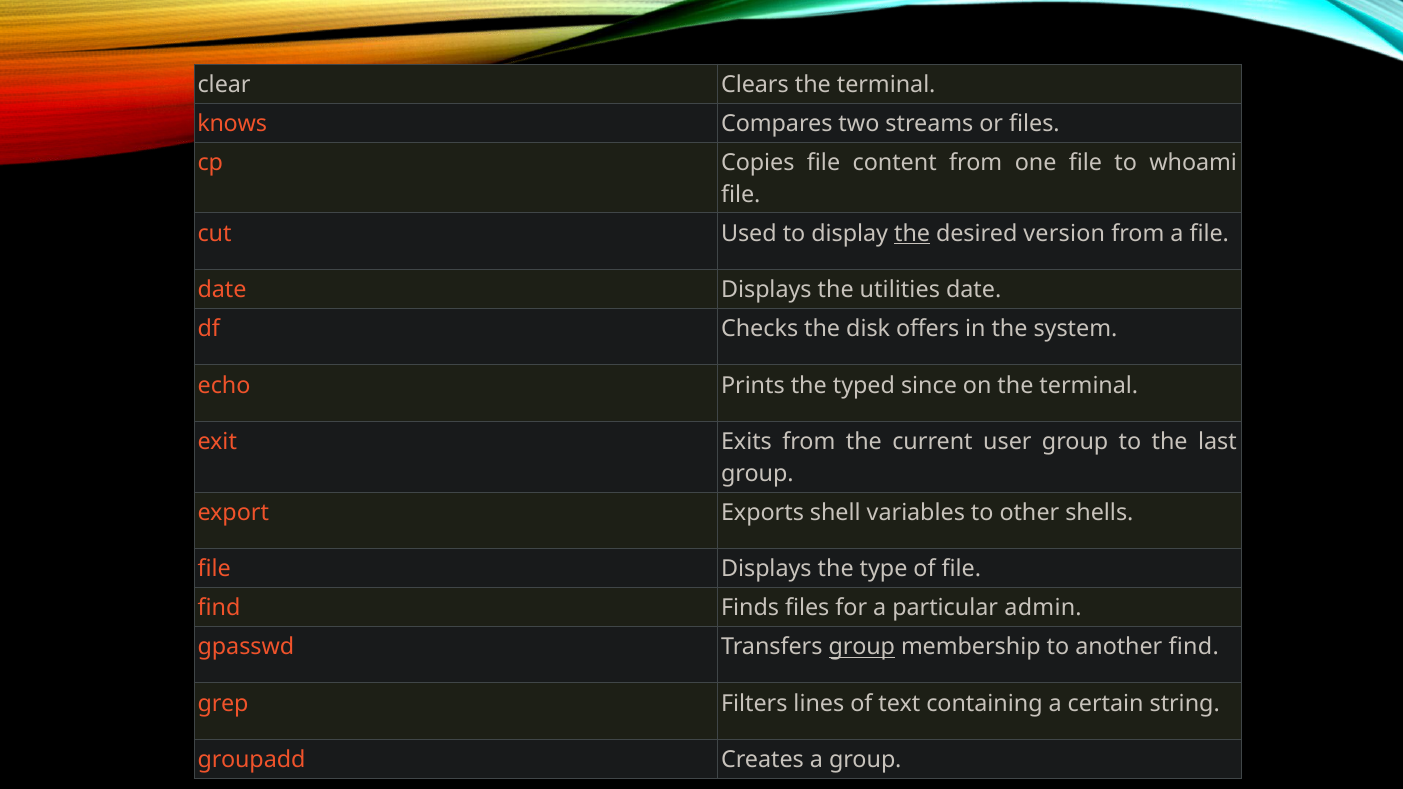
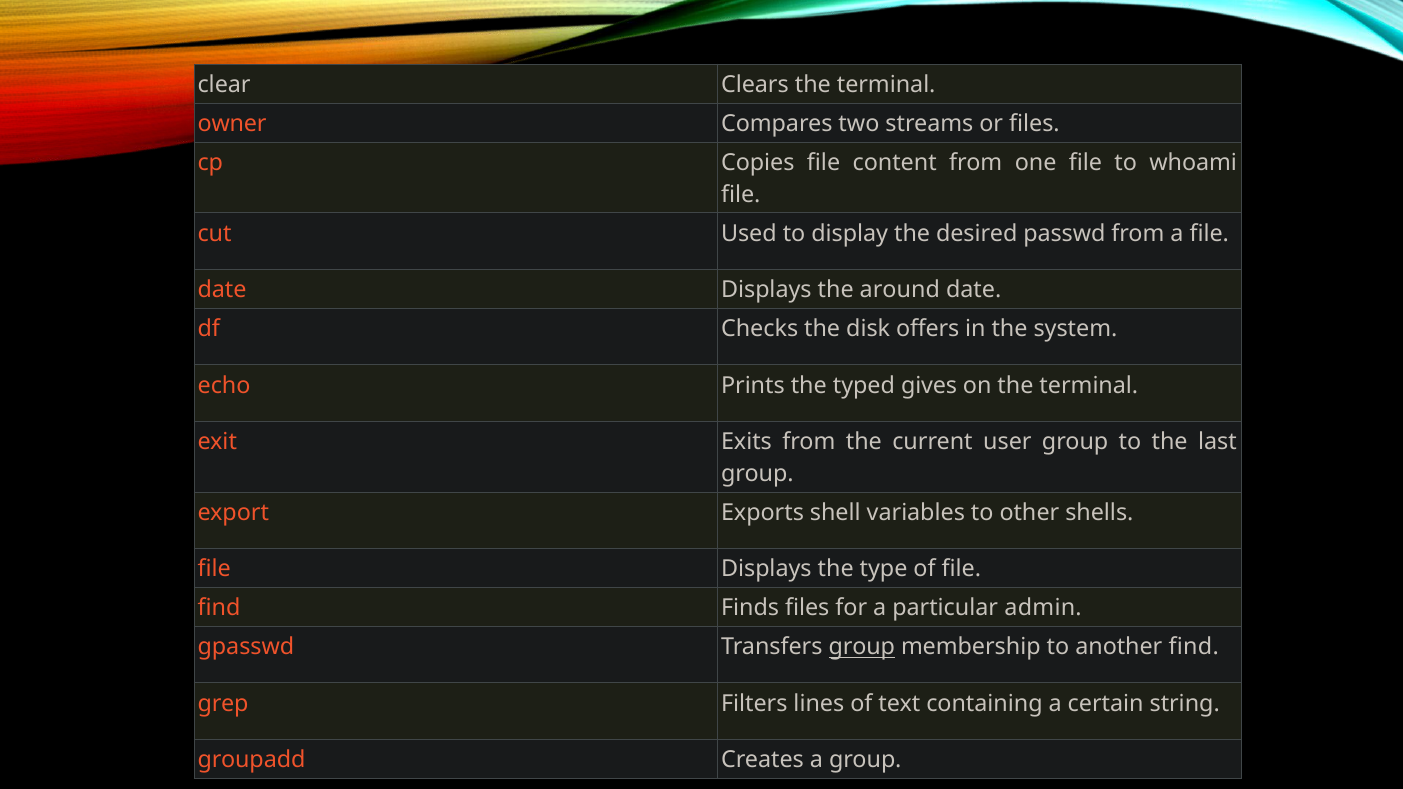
knows: knows -> owner
the at (912, 234) underline: present -> none
version: version -> passwd
utilities: utilities -> around
since: since -> gives
